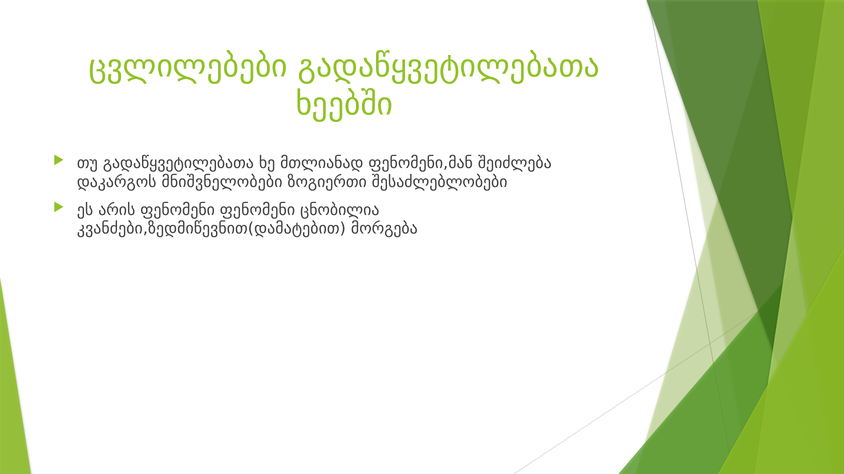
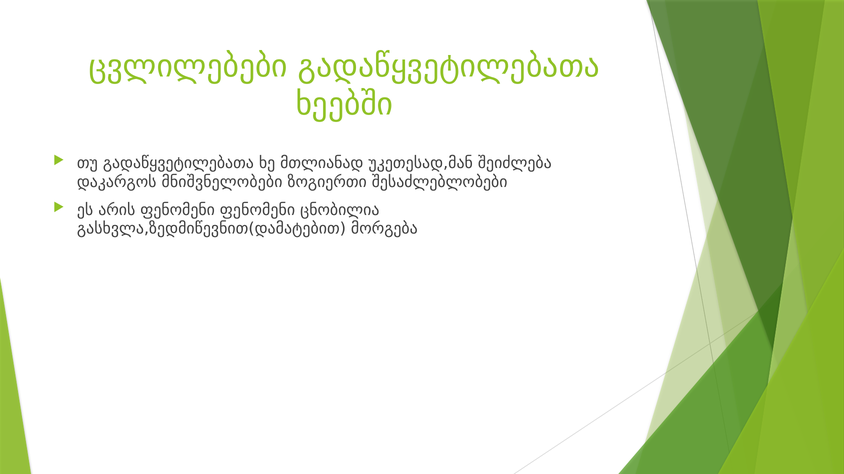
ფენომენი,მან: ფენომენი,მან -> უკეთესად,მან
კვანძები,ზედმიწევნით(დამატებით: კვანძები,ზედმიწევნით(დამატებით -> გასხვლა,ზედმიწევნით(დამატებით
